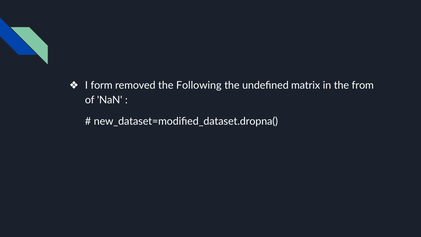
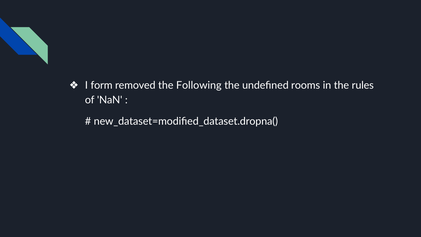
matrix: matrix -> rooms
from: from -> rules
